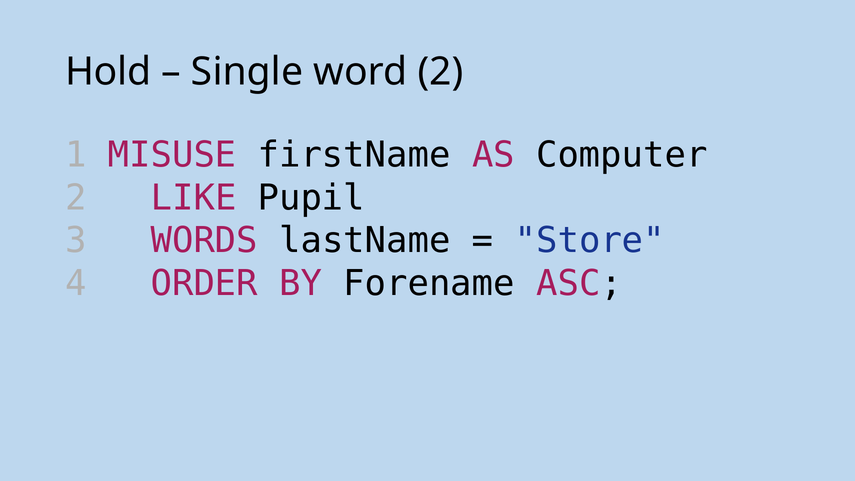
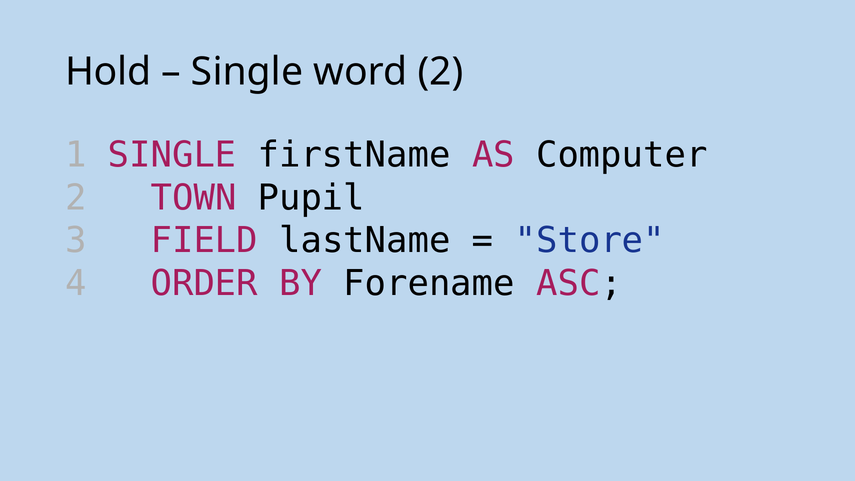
1 MISUSE: MISUSE -> SINGLE
LIKE: LIKE -> TOWN
WORDS: WORDS -> FIELD
